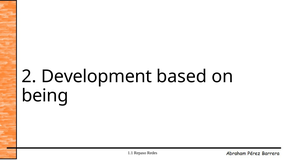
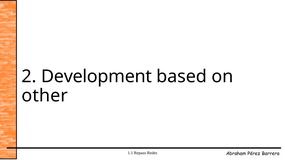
being: being -> other
